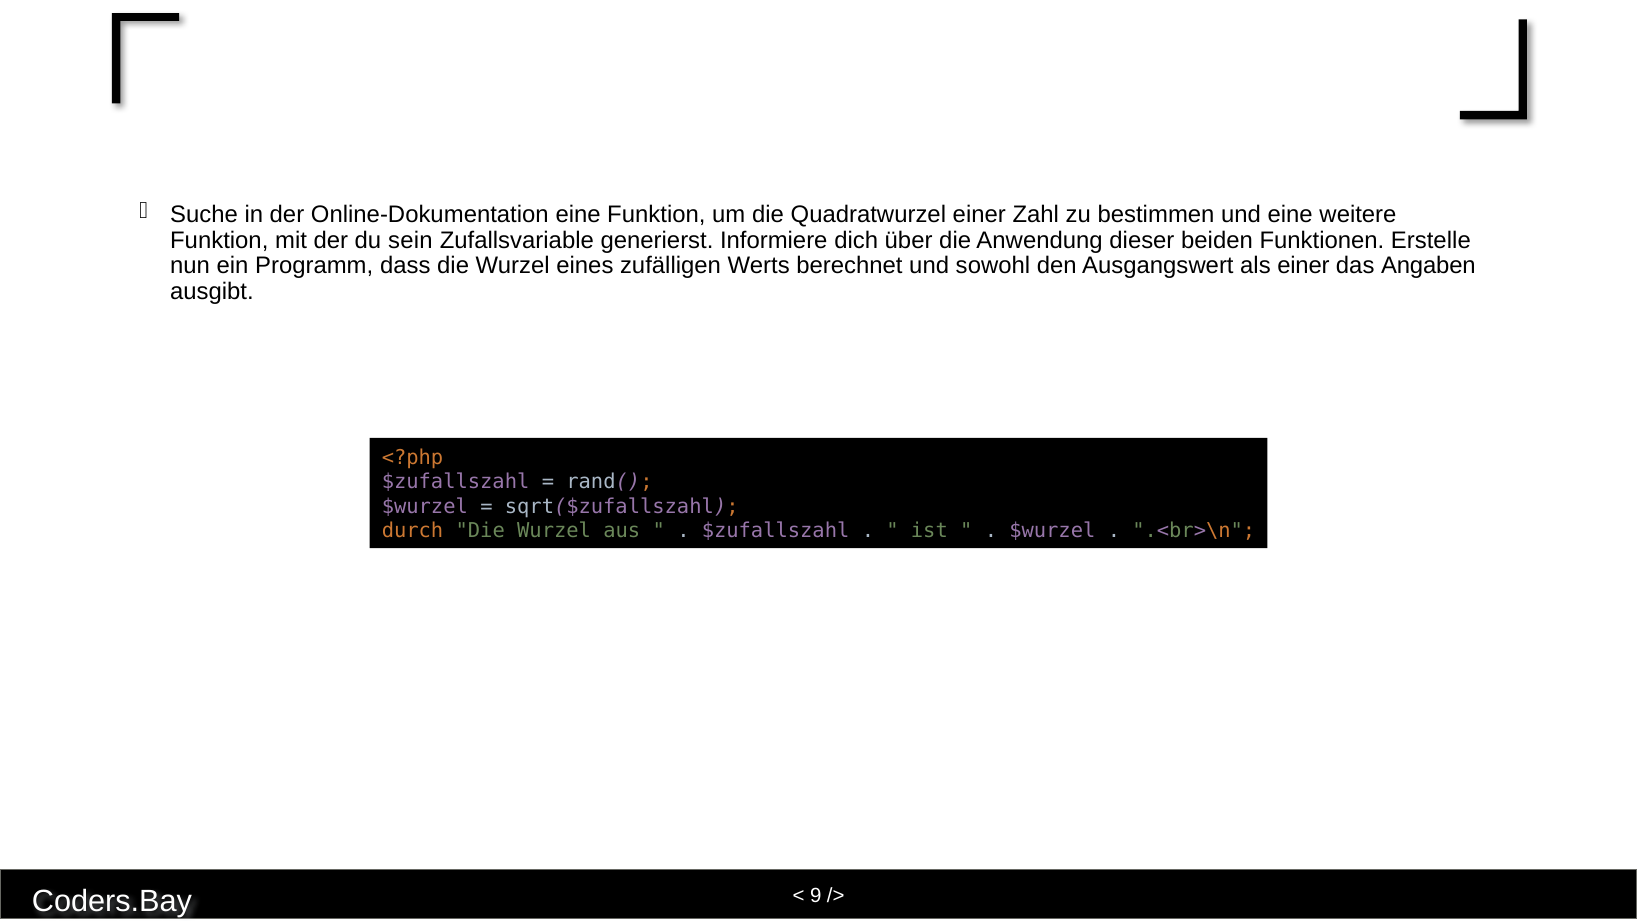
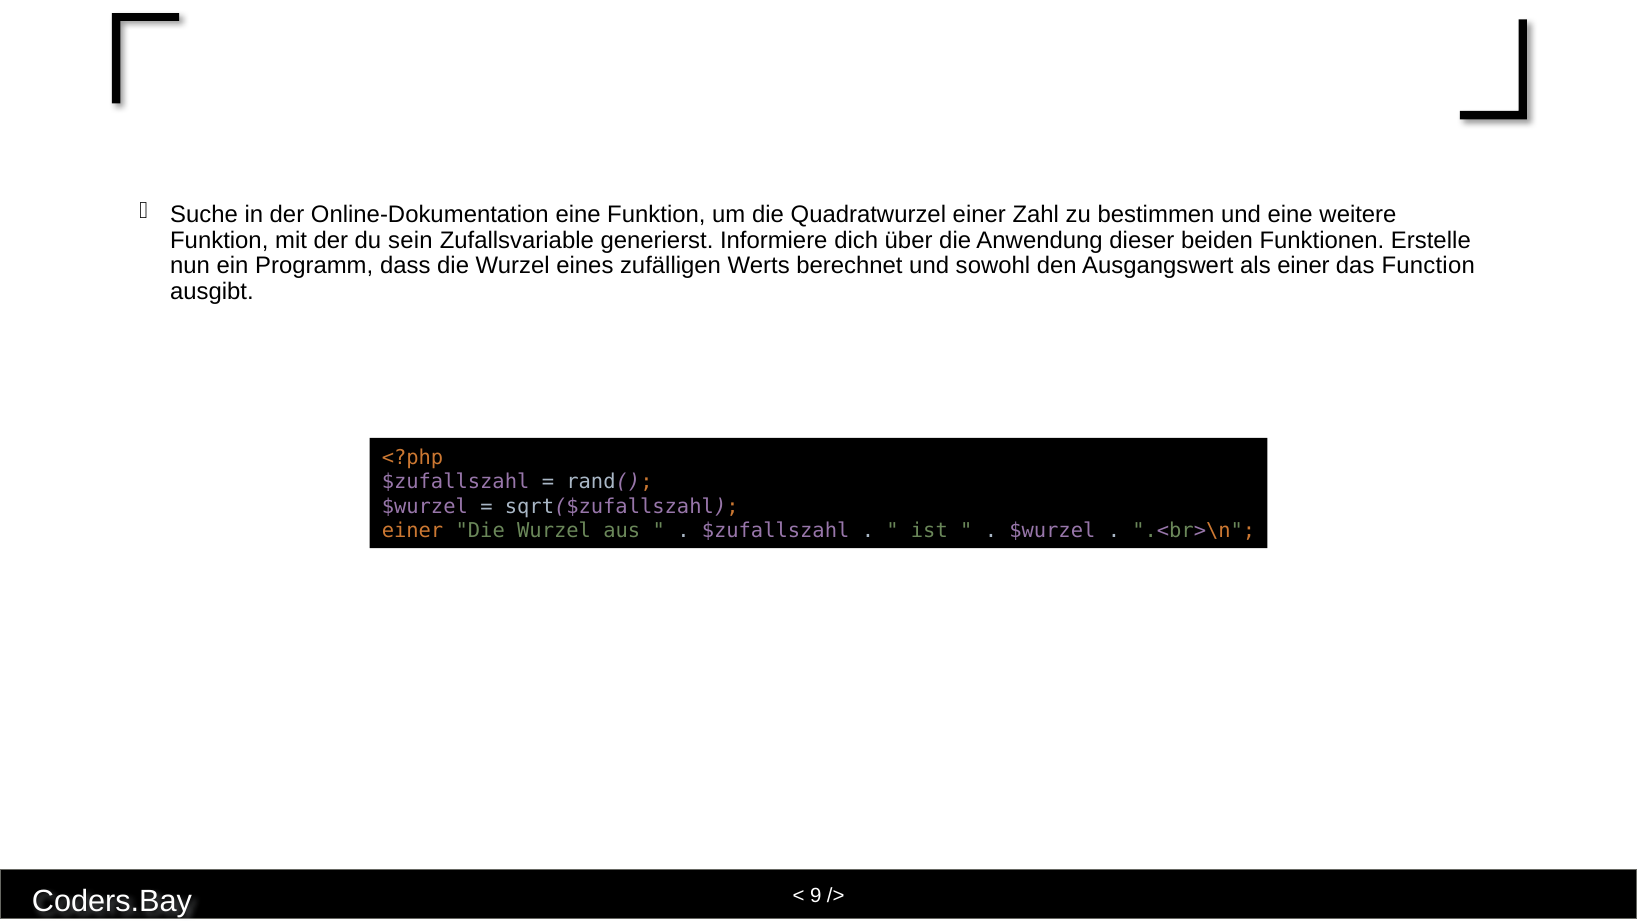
Angaben: Angaben -> Function
durch at (413, 531): durch -> einer
